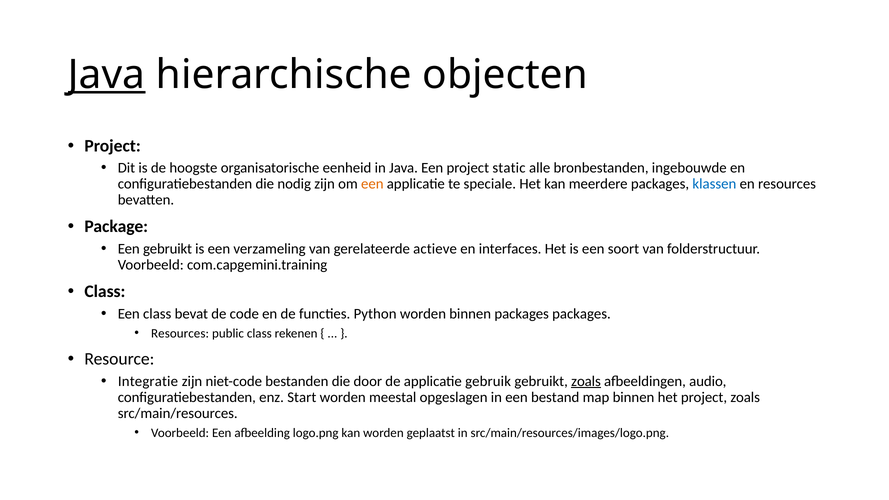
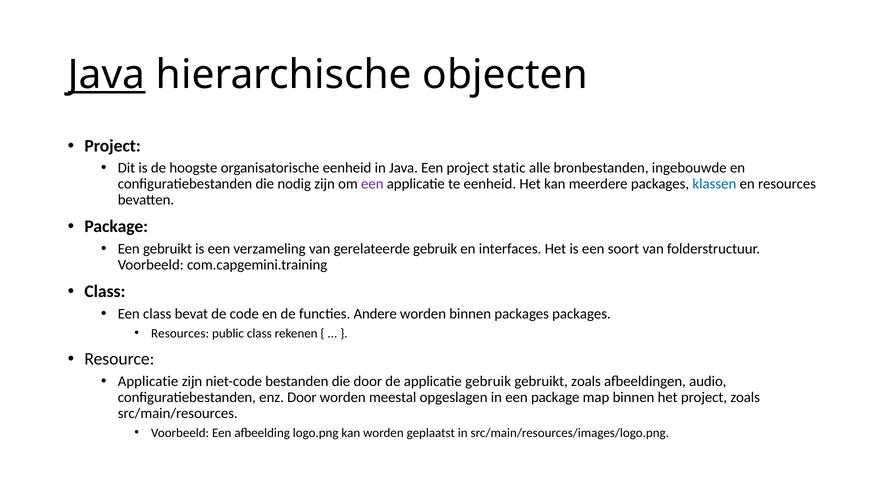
een at (372, 184) colour: orange -> purple
te speciale: speciale -> eenheid
gerelateerde actieve: actieve -> gebruik
Python: Python -> Andere
Integratie at (148, 381): Integratie -> Applicatie
zoals at (586, 381) underline: present -> none
enz Start: Start -> Door
een bestand: bestand -> package
